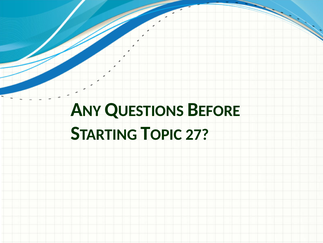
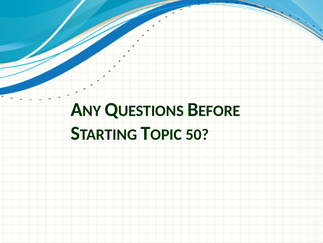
27: 27 -> 50
